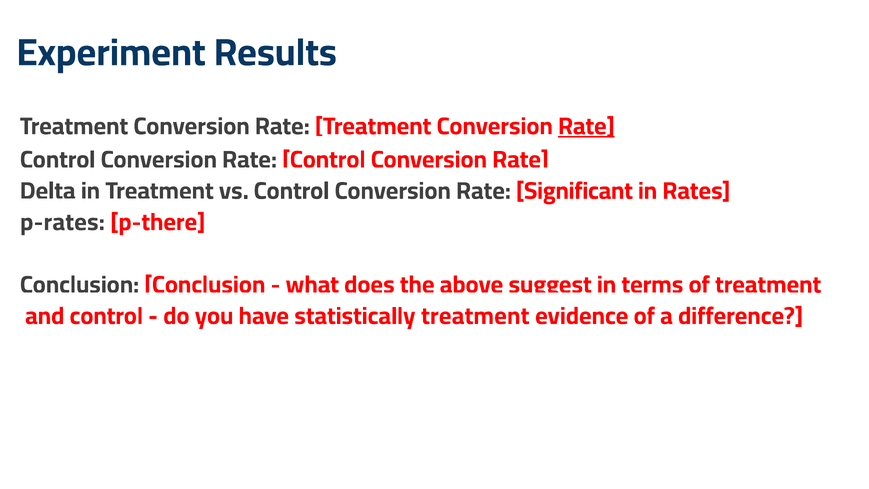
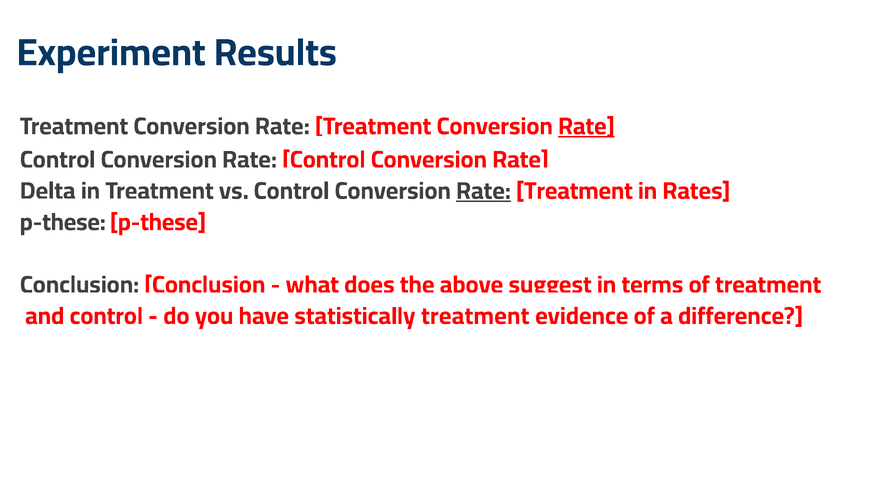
Rate at (483, 191) underline: none -> present
Significant at (574, 191): Significant -> Treatment
p-rates at (62, 222): p-rates -> p-these
p-there at (158, 222): p-there -> p-these
